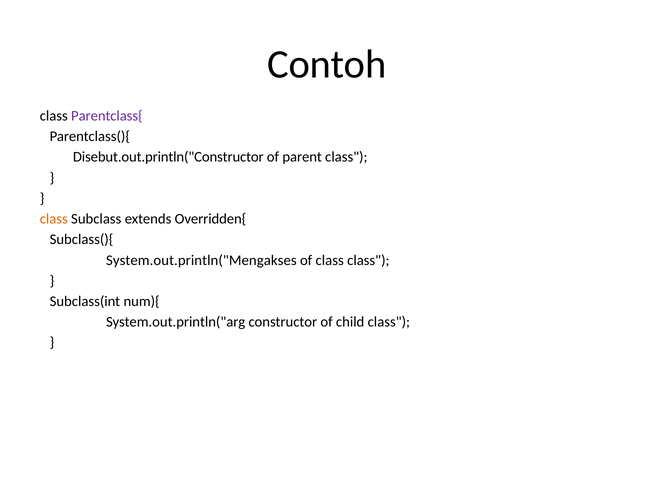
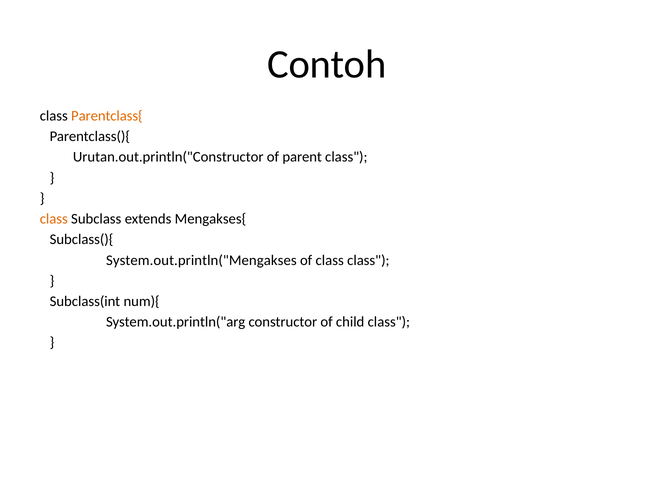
Parentclass{ colour: purple -> orange
Disebut.out.println("Constructor: Disebut.out.println("Constructor -> Urutan.out.println("Constructor
Overridden{: Overridden{ -> Mengakses{
